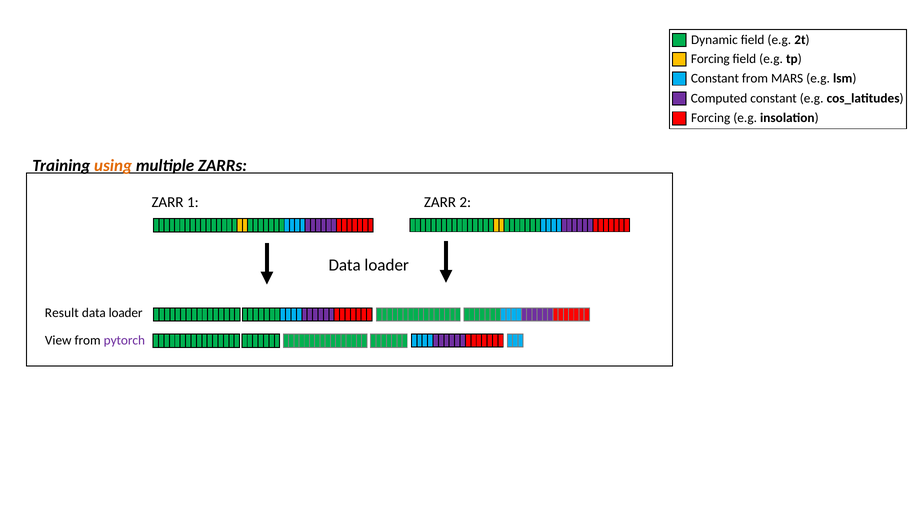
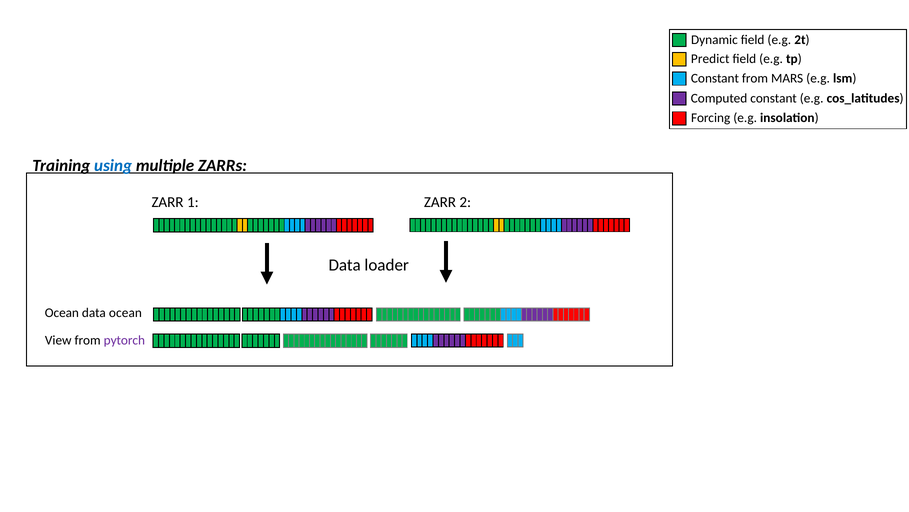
Forcing at (710, 59): Forcing -> Predict
using colour: orange -> blue
Result at (62, 312): Result -> Ocean
loader at (126, 312): loader -> ocean
